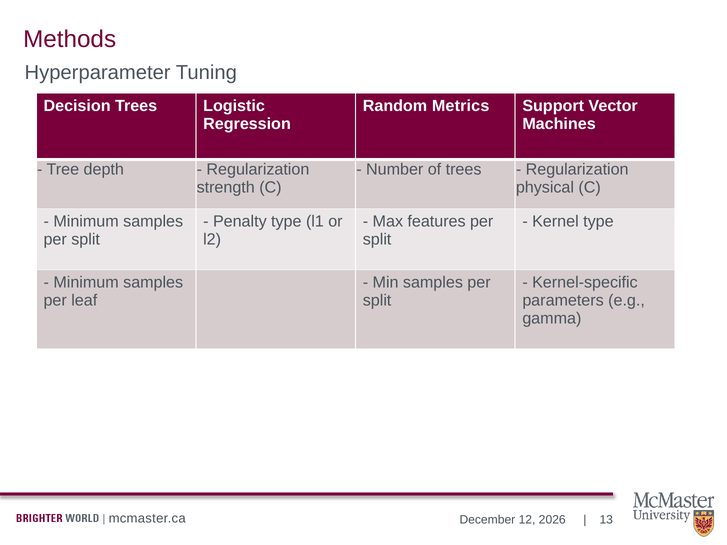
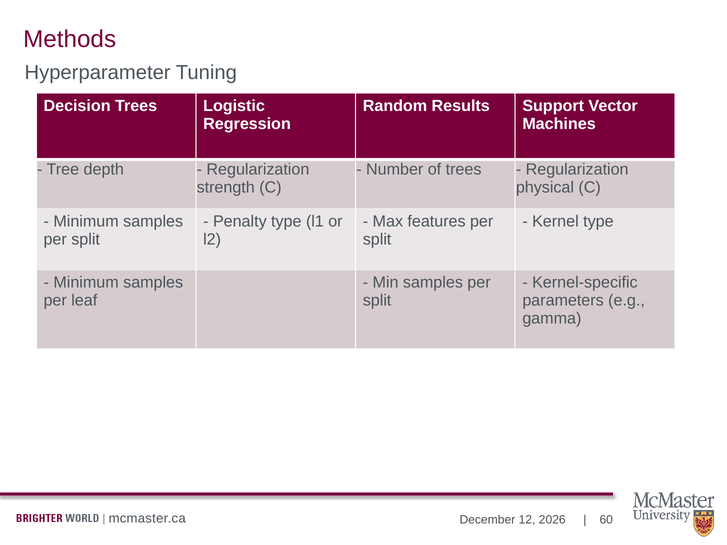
Metrics: Metrics -> Results
13: 13 -> 60
